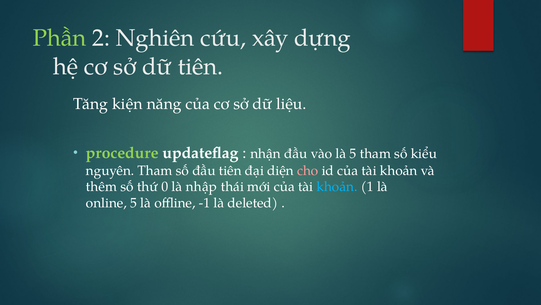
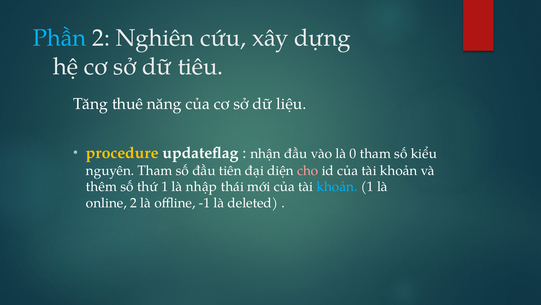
Phần colour: light green -> light blue
dữ tiên: tiên -> tiêu
kiện: kiện -> thuê
procedure colour: light green -> yellow
là 5: 5 -> 0
thứ 0: 0 -> 1
online 5: 5 -> 2
